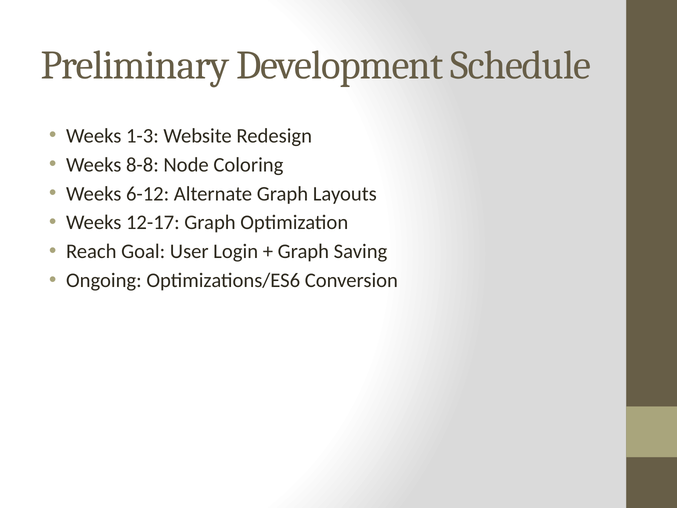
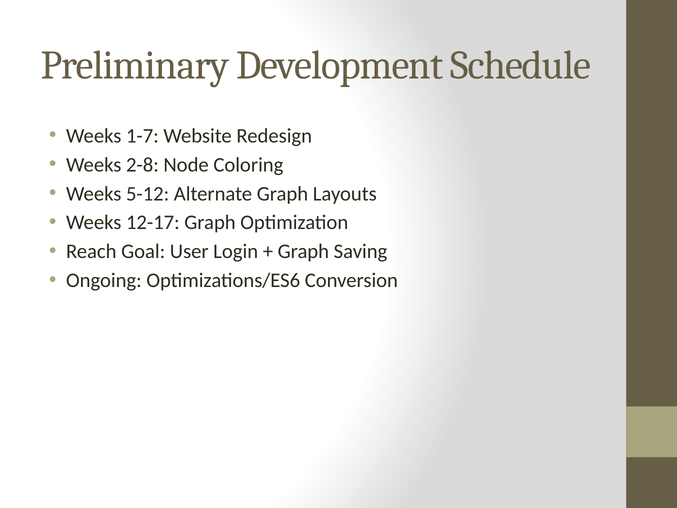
1-3: 1-3 -> 1-7
8-8: 8-8 -> 2-8
6-12: 6-12 -> 5-12
